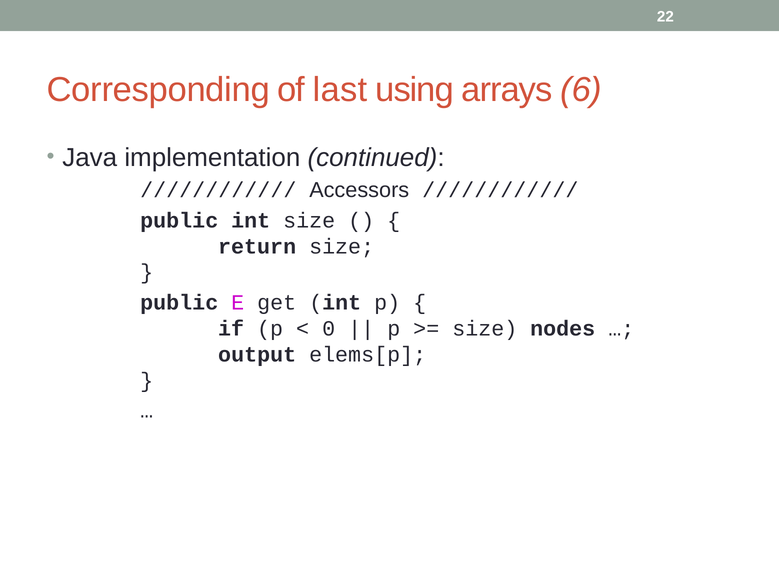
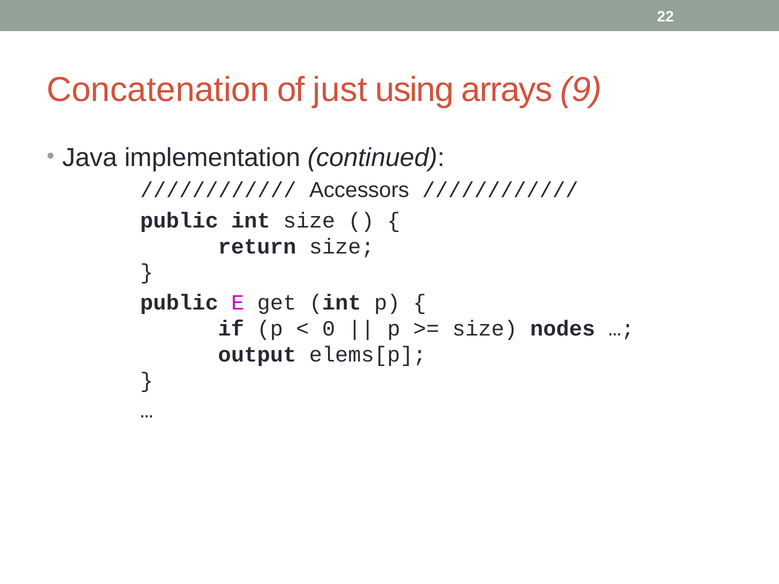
Corresponding: Corresponding -> Concatenation
last: last -> just
6: 6 -> 9
